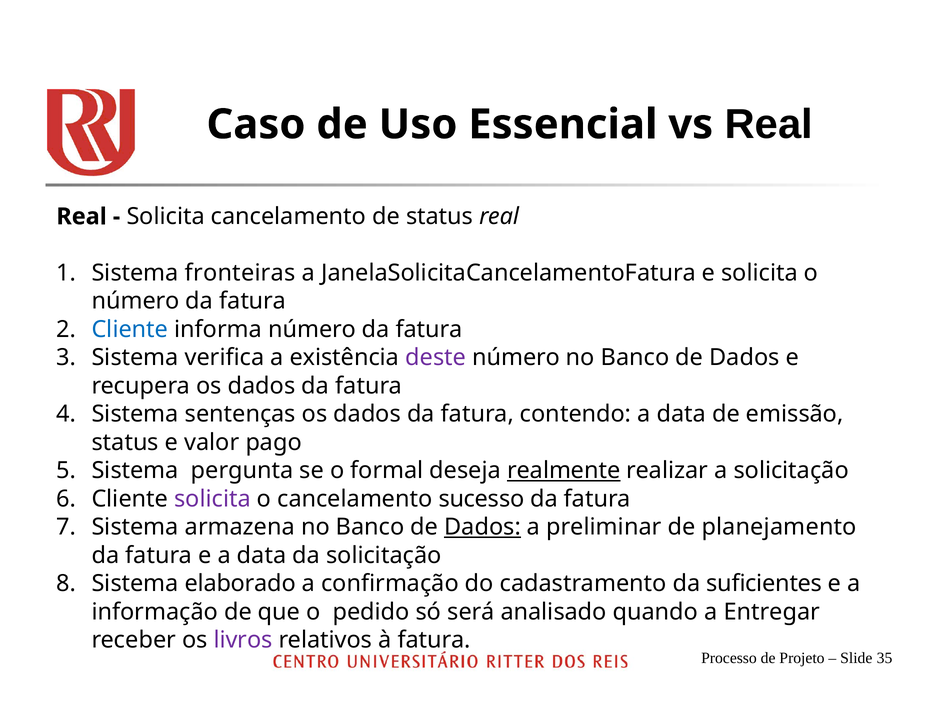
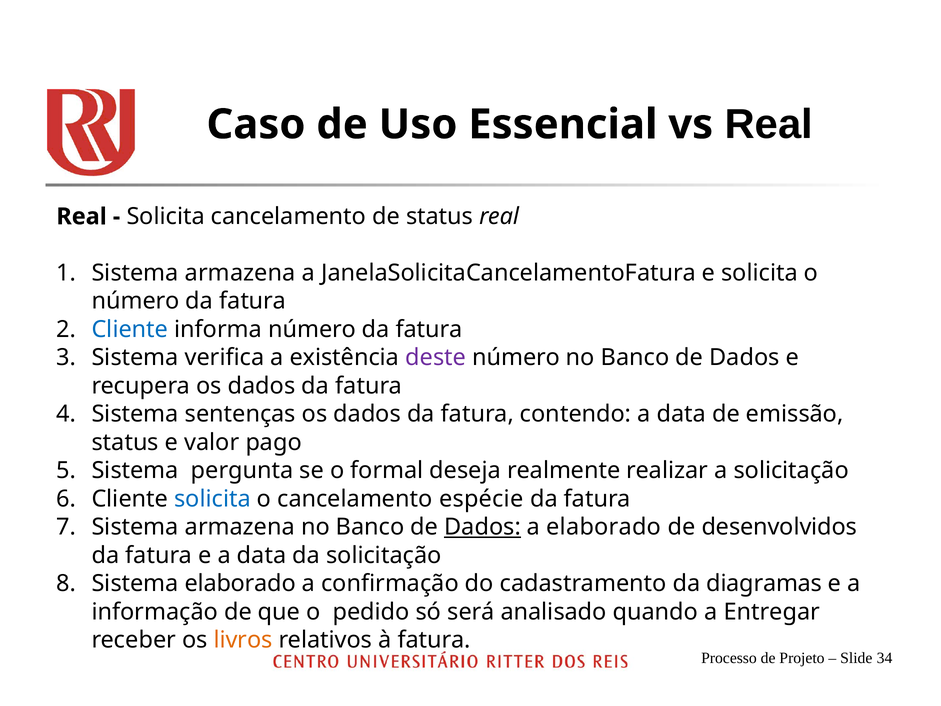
fronteiras at (240, 273): fronteiras -> armazena
realmente underline: present -> none
solicita at (213, 499) colour: purple -> blue
sucesso: sucesso -> espécie
a preliminar: preliminar -> elaborado
planejamento: planejamento -> desenvolvidos
suficientes: suficientes -> diagramas
livros colour: purple -> orange
35: 35 -> 34
